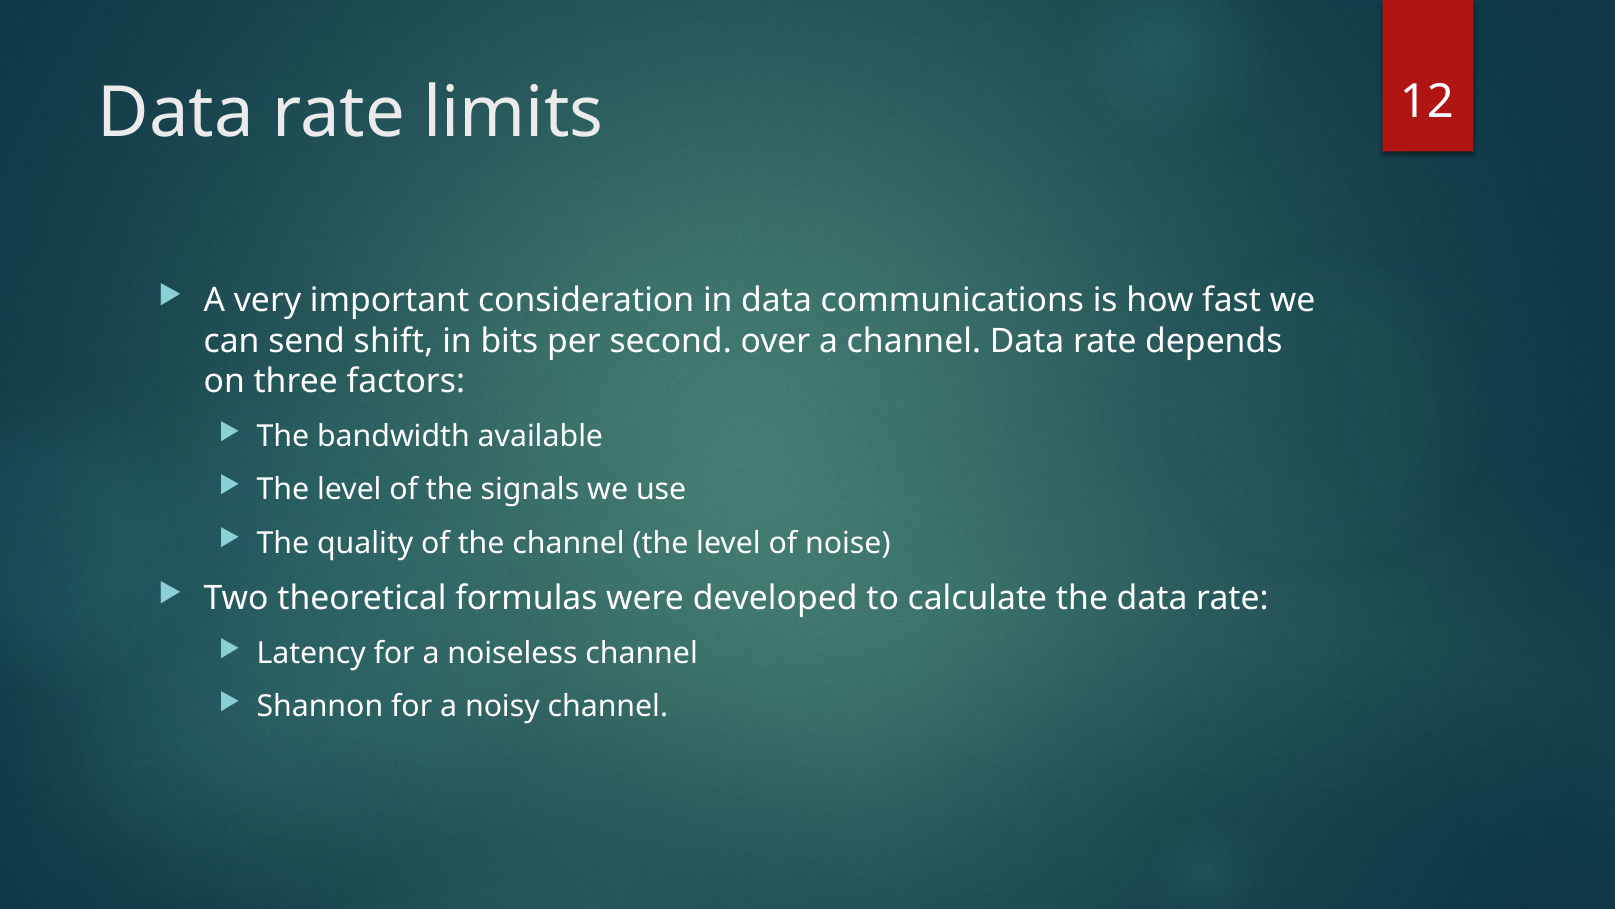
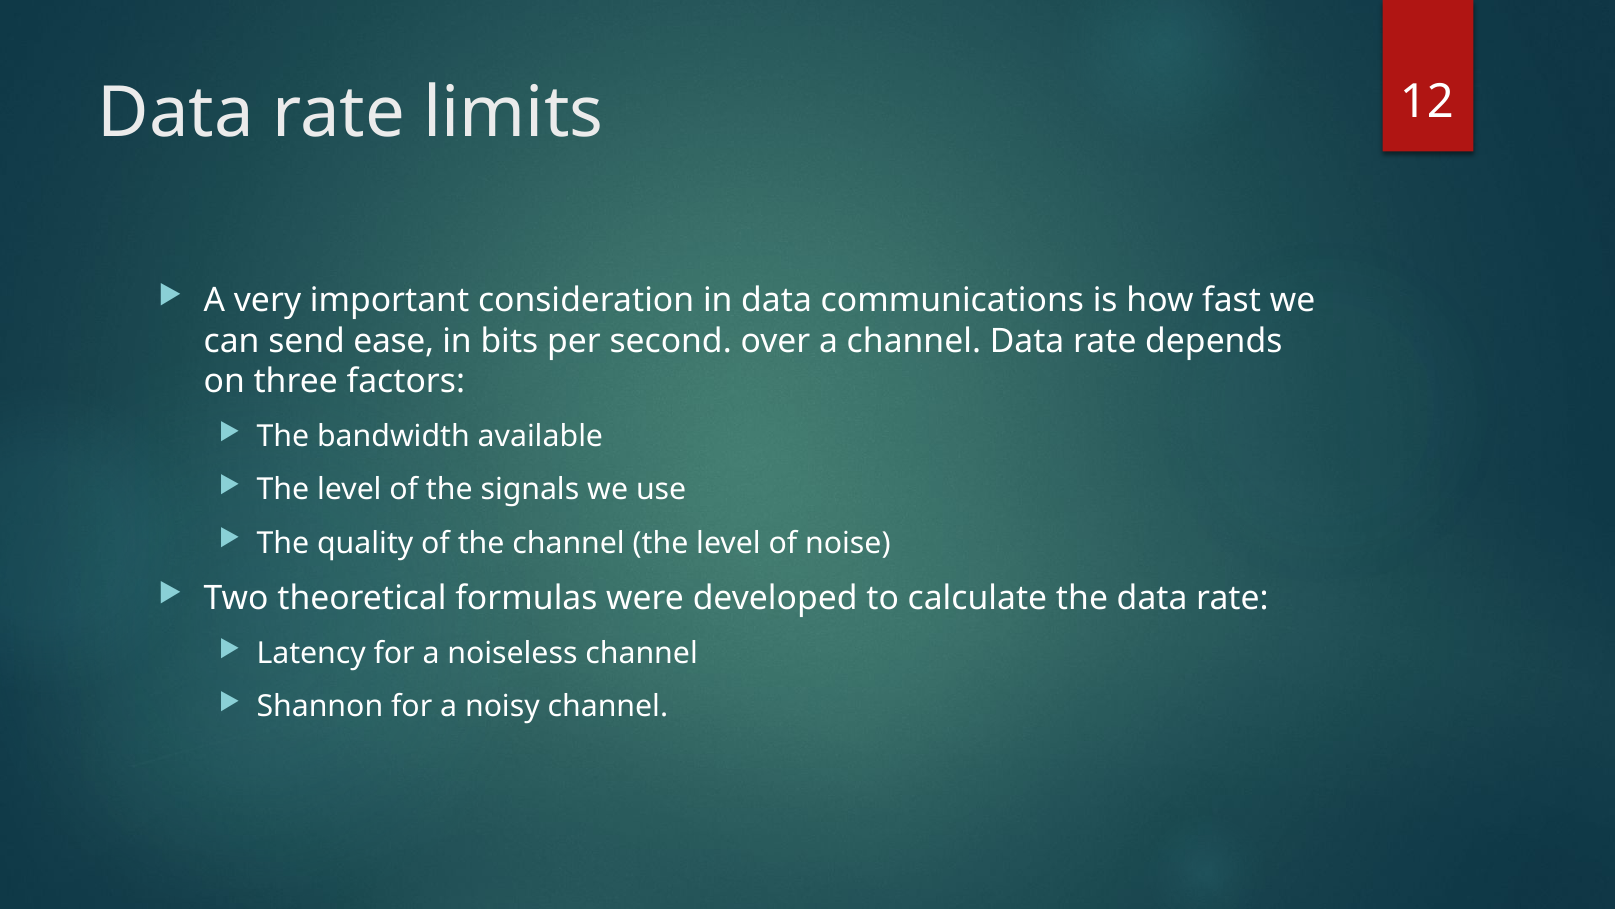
shift: shift -> ease
